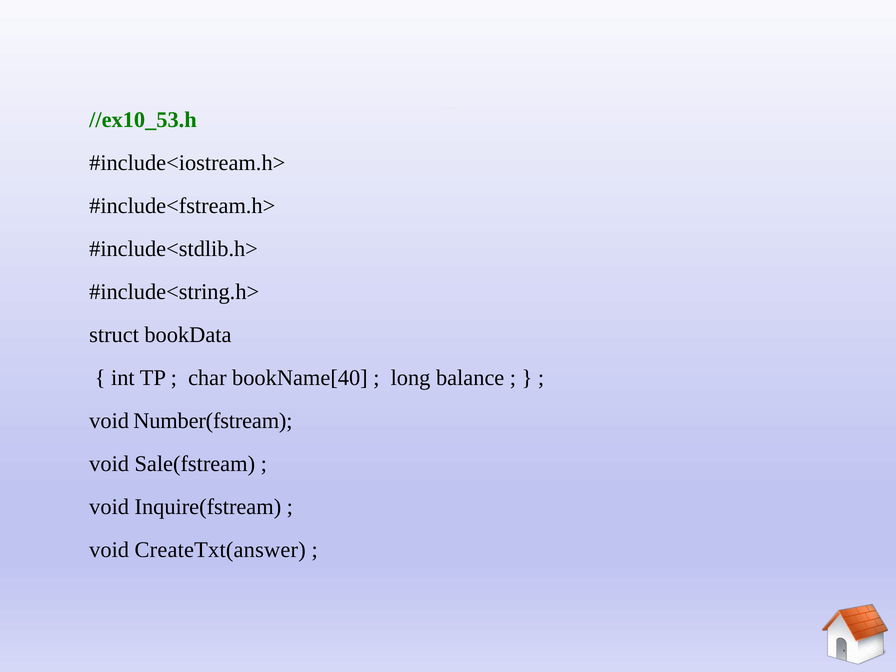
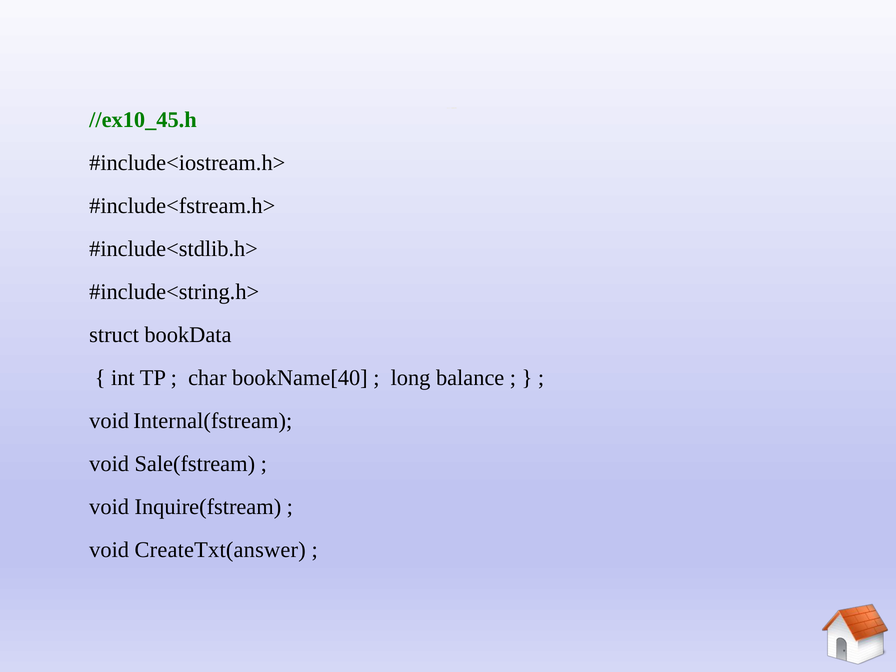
//ex10_53.h: //ex10_53.h -> //ex10_45.h
Number(fstream: Number(fstream -> Internal(fstream
